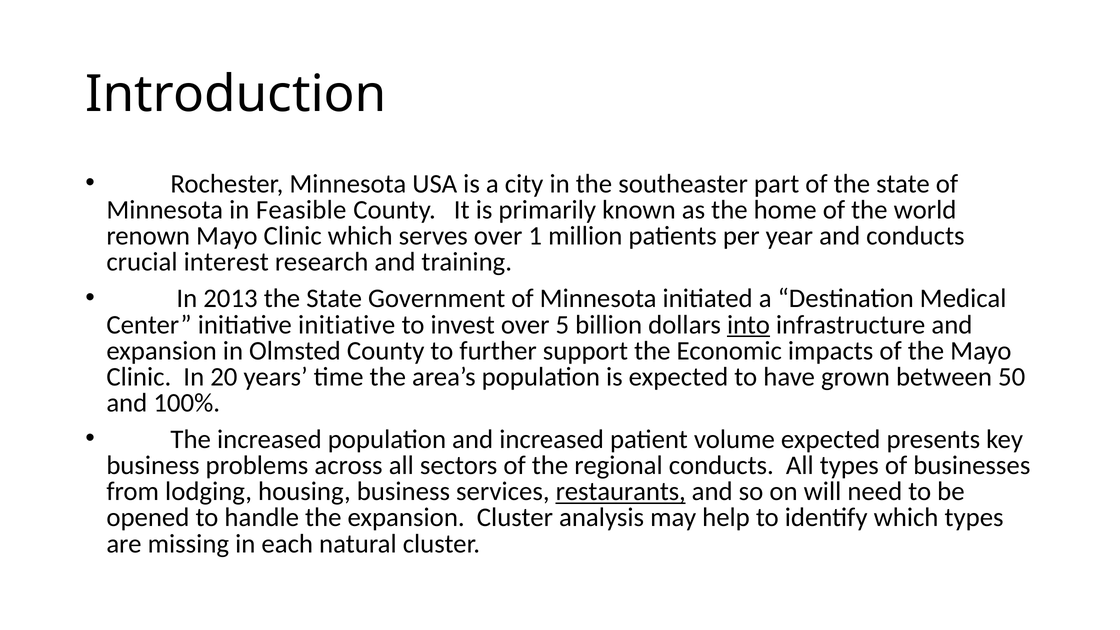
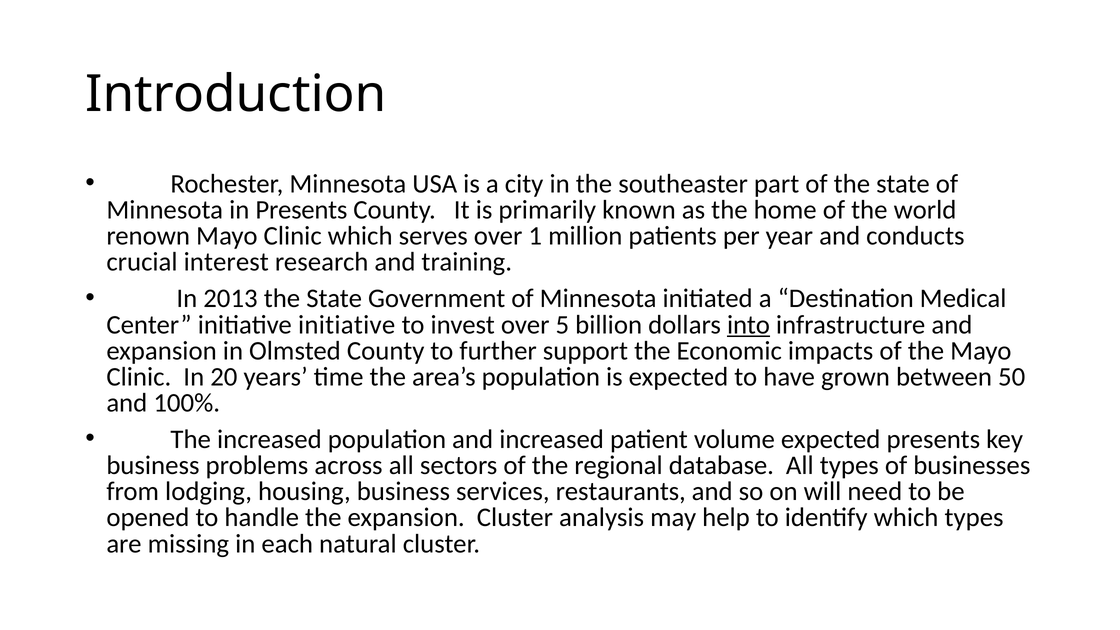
in Feasible: Feasible -> Presents
regional conducts: conducts -> database
restaurants underline: present -> none
